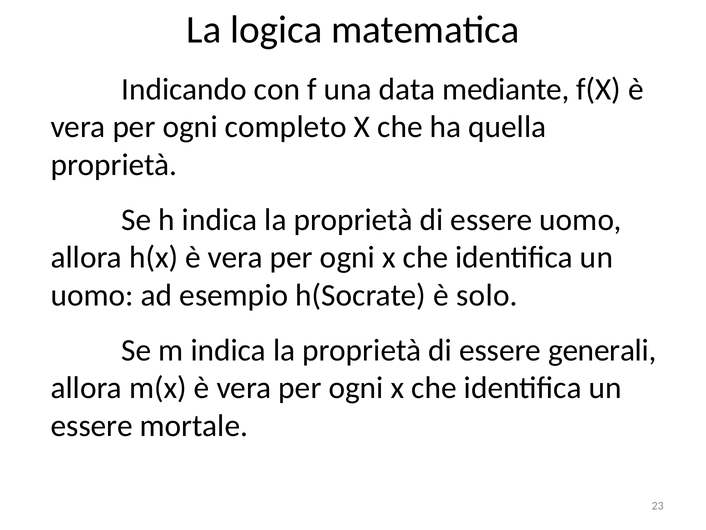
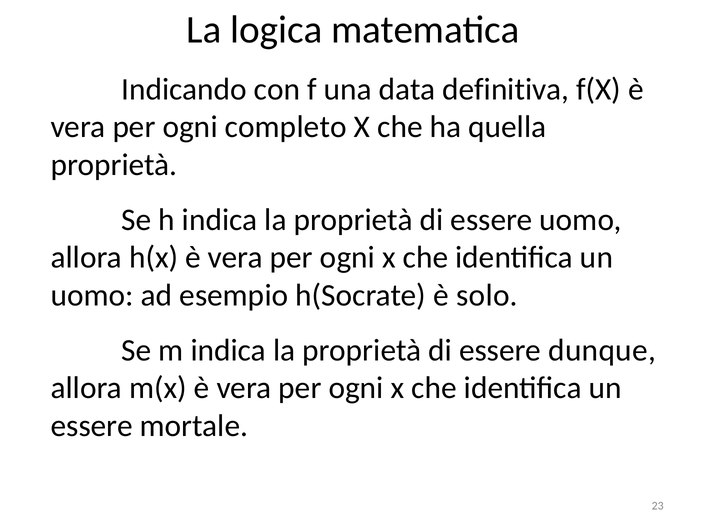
mediante: mediante -> definitiva
generali: generali -> dunque
